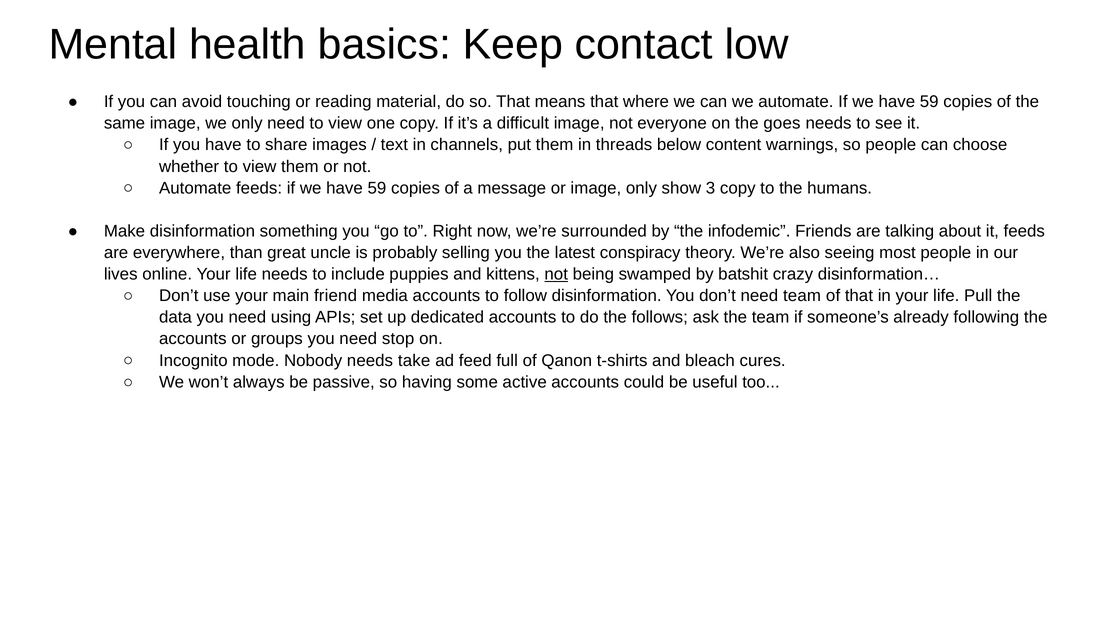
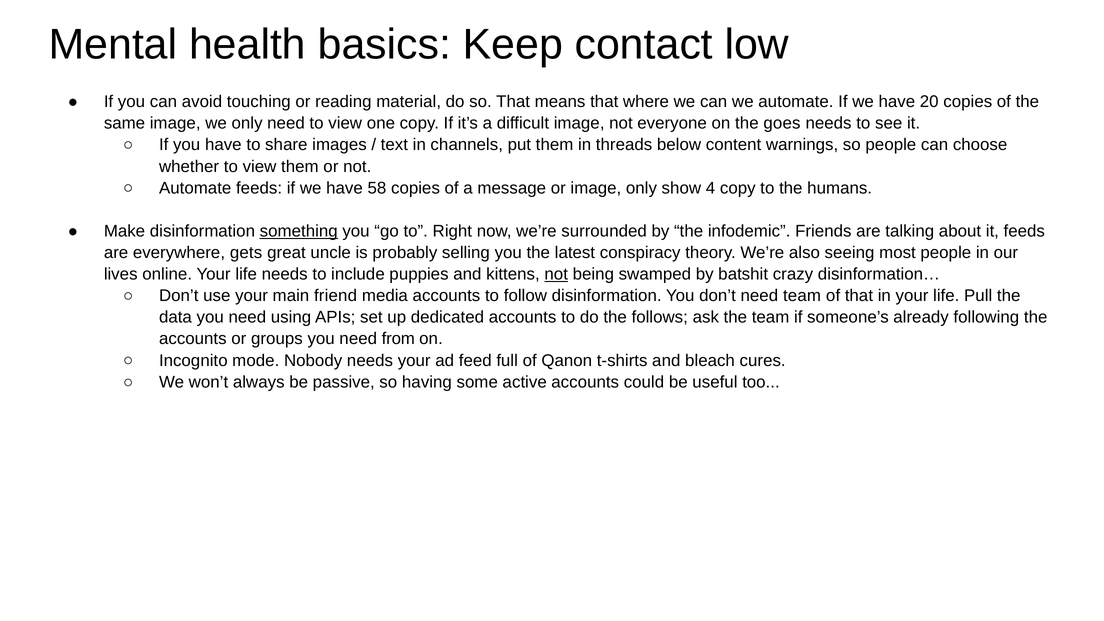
59 at (929, 102): 59 -> 20
59 at (377, 188): 59 -> 58
3: 3 -> 4
something underline: none -> present
than: than -> gets
stop: stop -> from
needs take: take -> your
